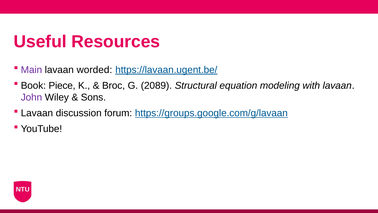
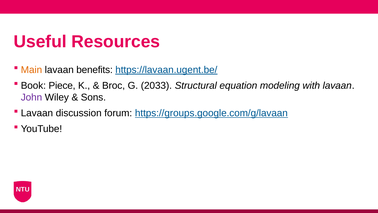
Main colour: purple -> orange
worded: worded -> benefits
2089: 2089 -> 2033
